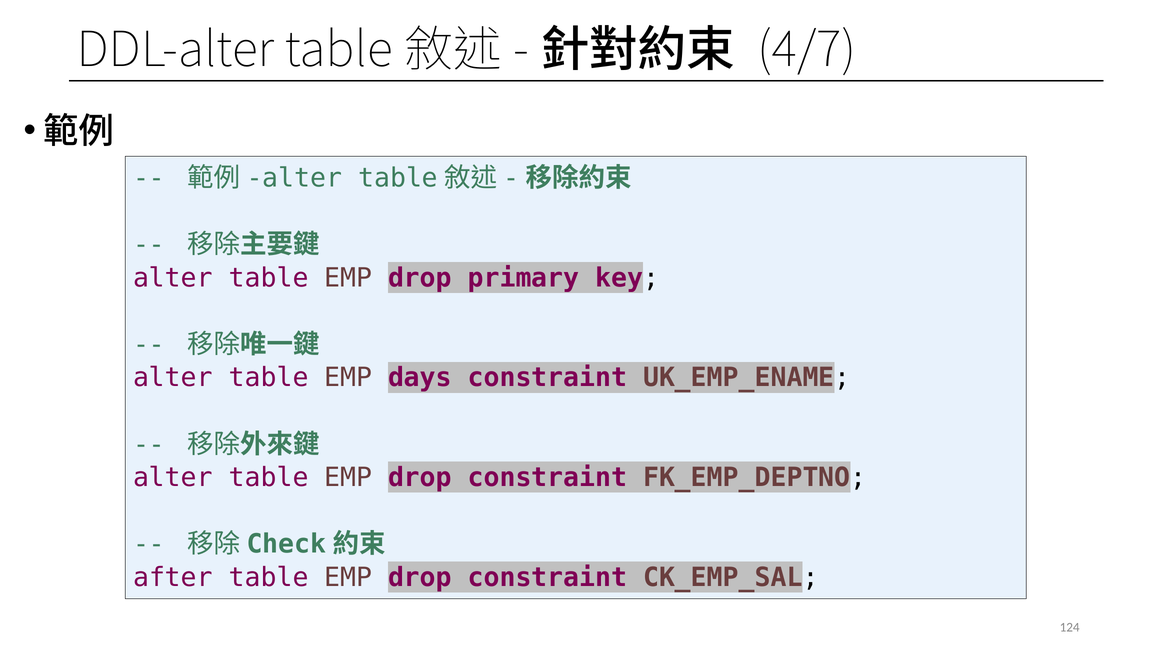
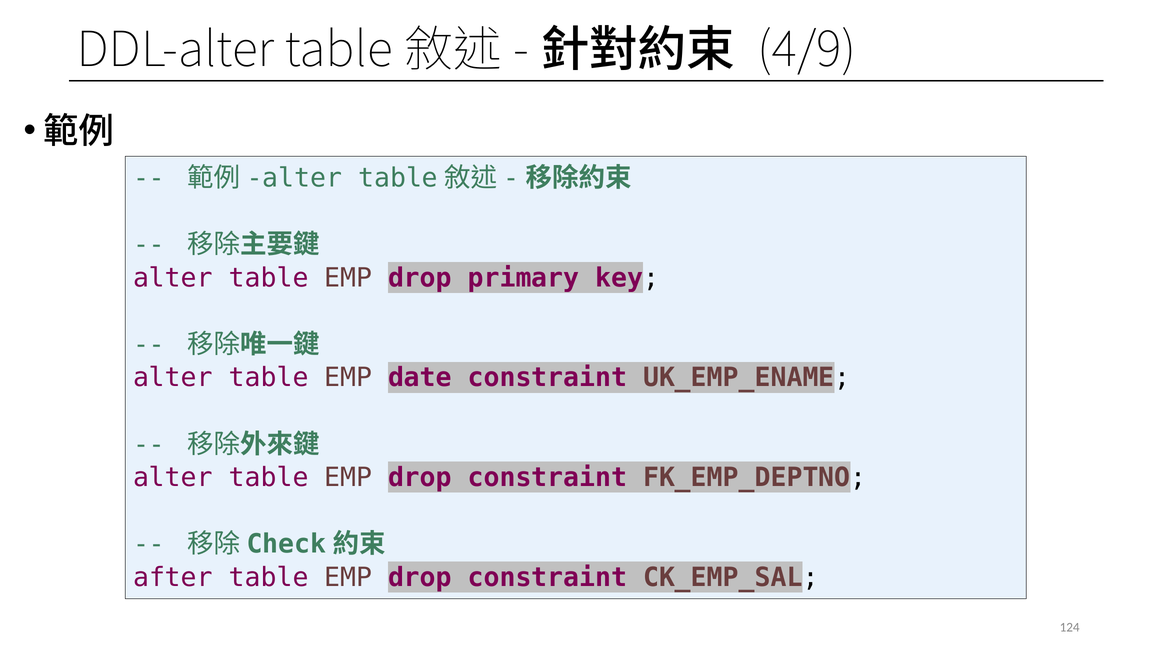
4/7: 4/7 -> 4/9
days: days -> date
